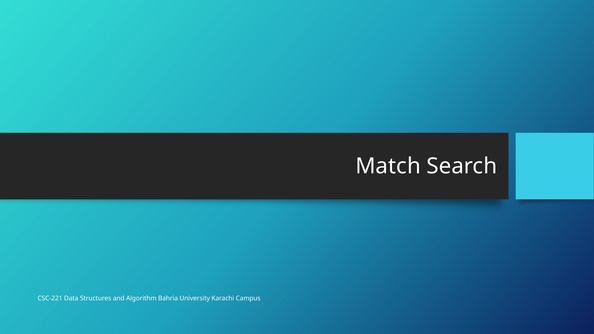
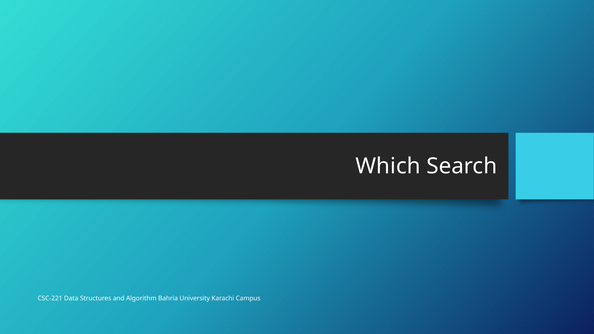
Match: Match -> Which
